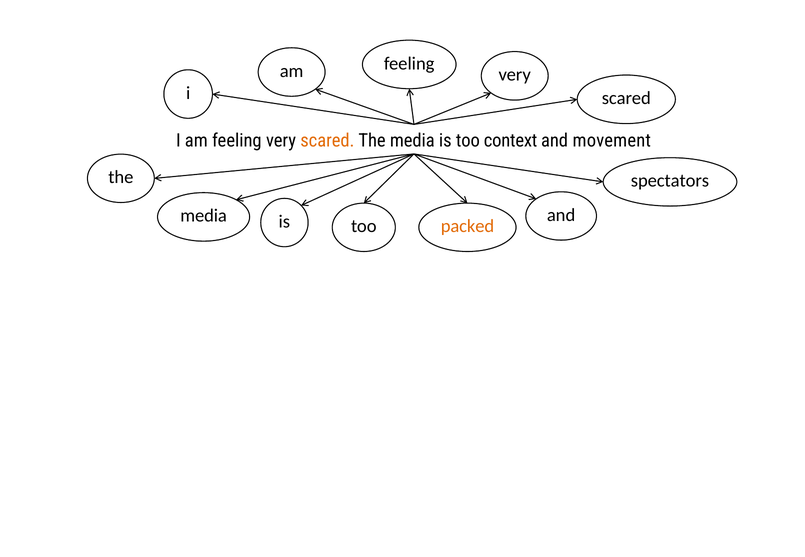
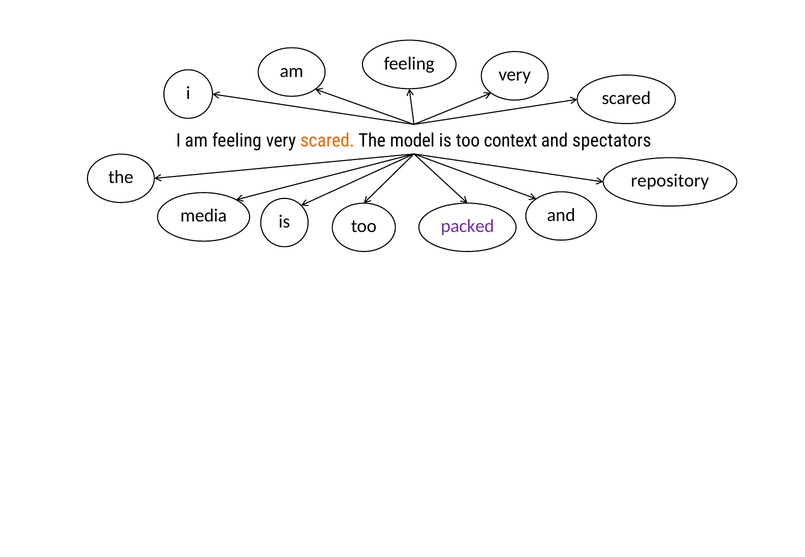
media at (412, 141): media -> model
movement: movement -> spectators
spectators: spectators -> repository
packed colour: orange -> purple
